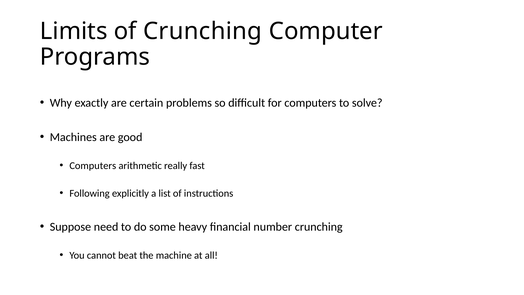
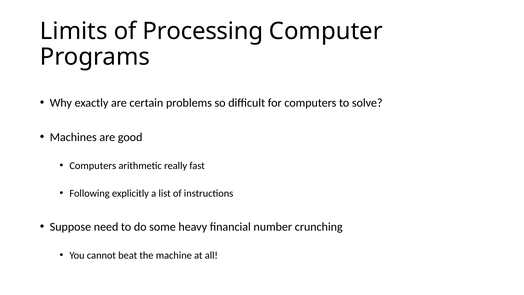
of Crunching: Crunching -> Processing
